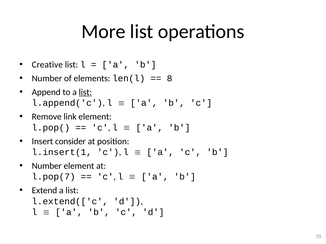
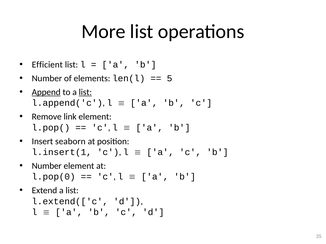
Creative: Creative -> Efficient
8: 8 -> 5
Append underline: none -> present
consider: consider -> seaborn
l.pop(7: l.pop(7 -> l.pop(0
